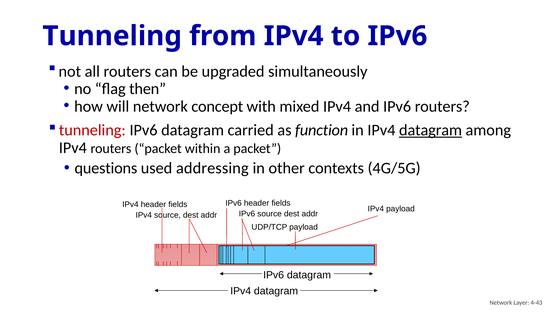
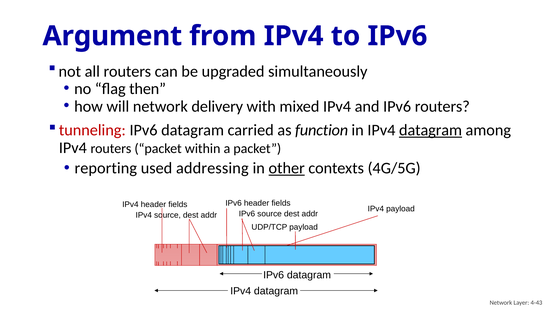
Tunneling at (112, 36): Tunneling -> Argument
concept: concept -> delivery
questions: questions -> reporting
other underline: none -> present
